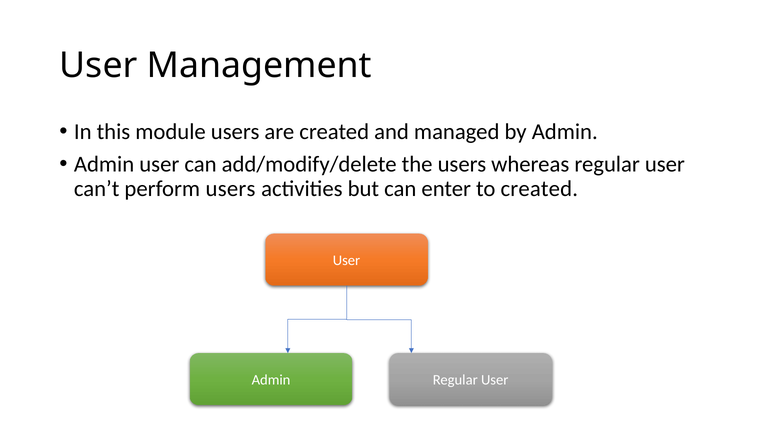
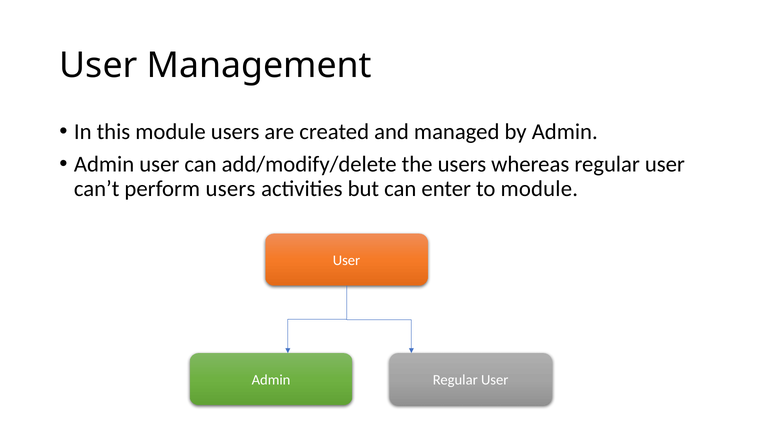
to created: created -> module
